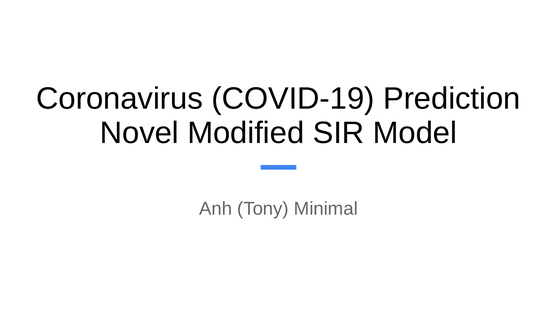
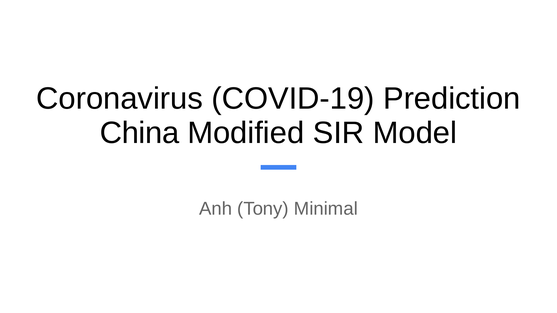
Novel: Novel -> China
